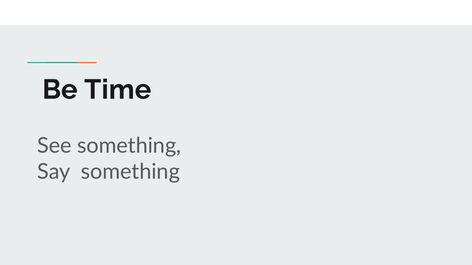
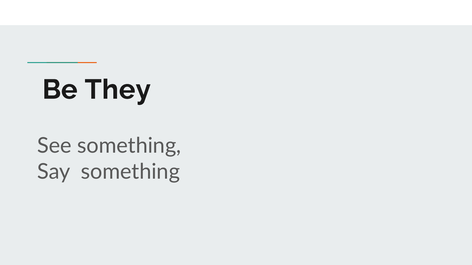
Time: Time -> They
